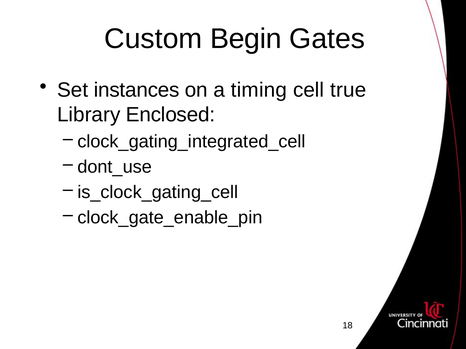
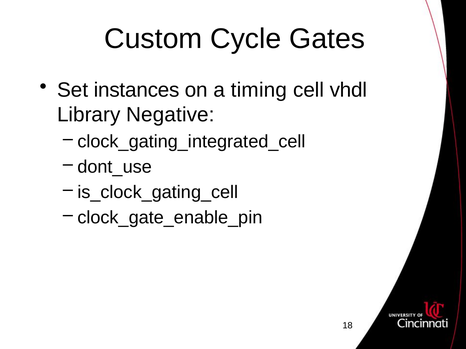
Begin: Begin -> Cycle
true: true -> vhdl
Enclosed: Enclosed -> Negative
